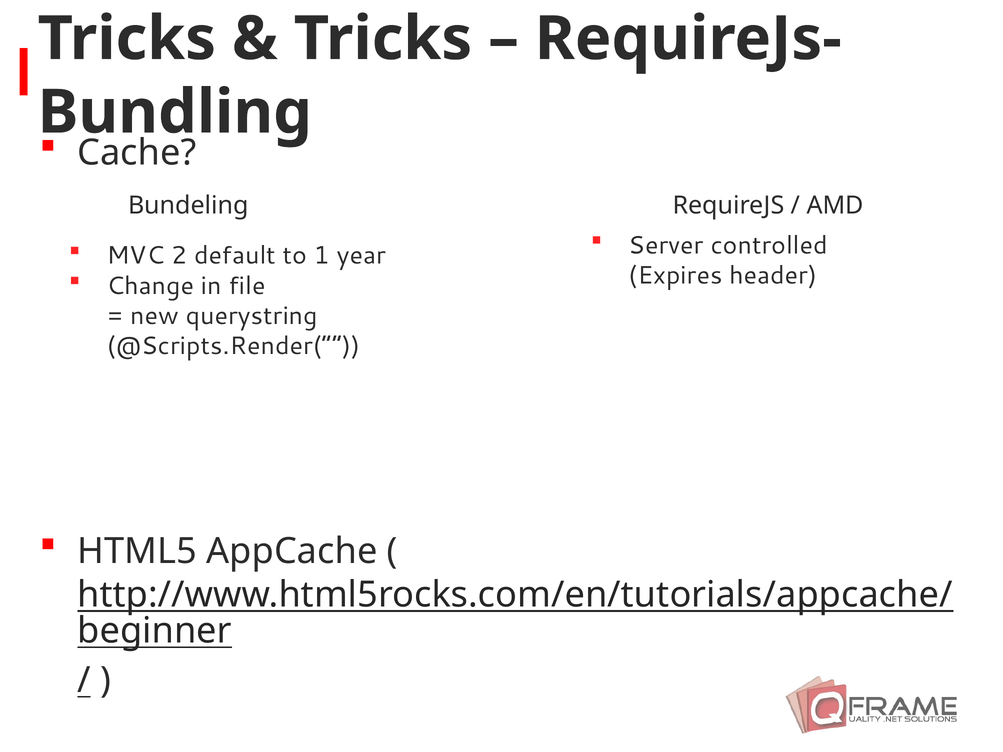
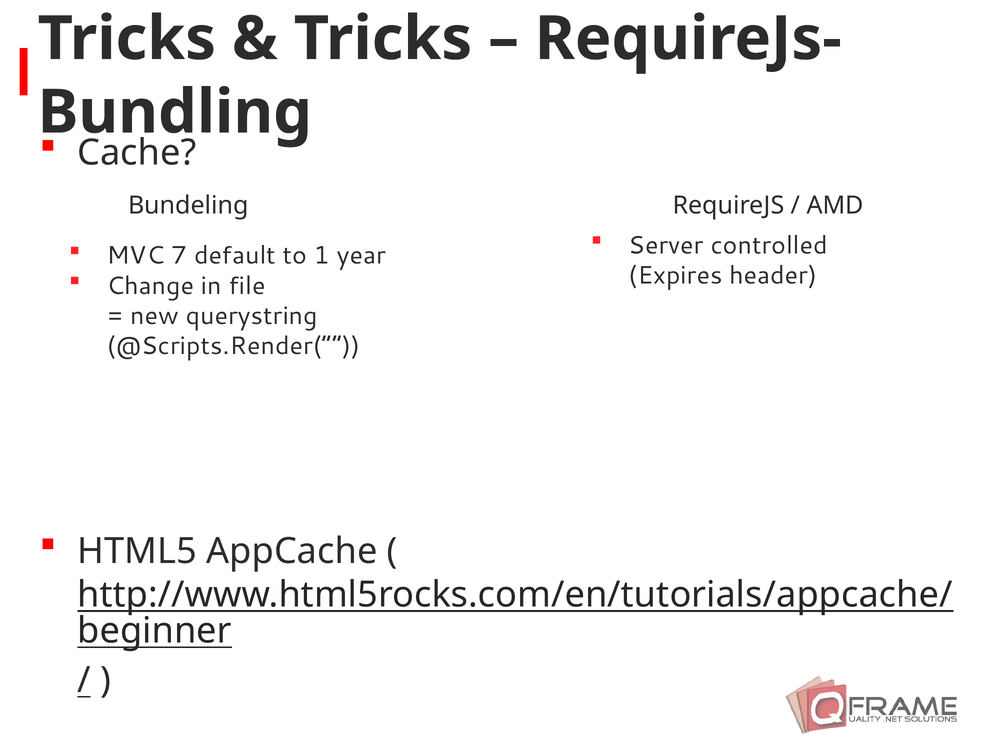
2: 2 -> 7
